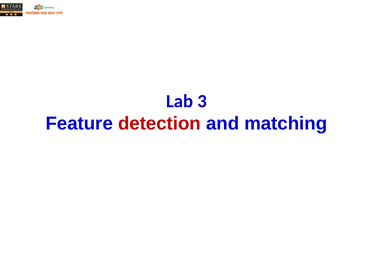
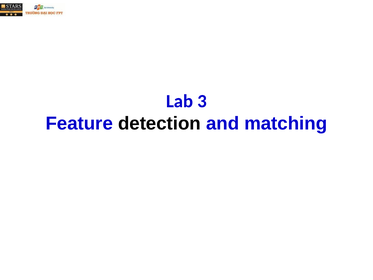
detection colour: red -> black
